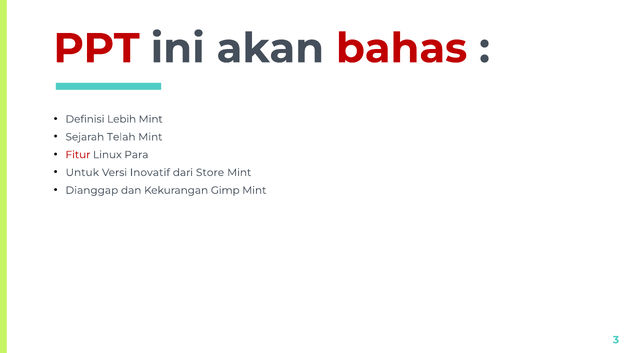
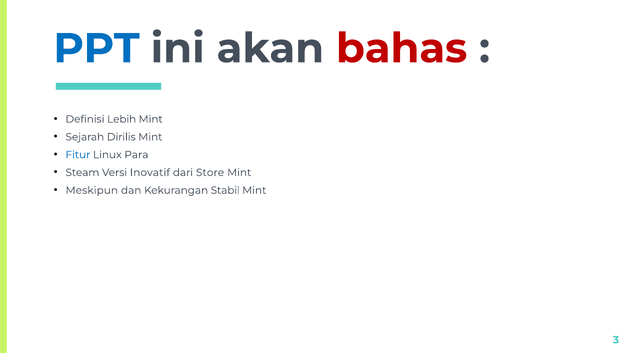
PPT colour: red -> blue
Telah: Telah -> Dirilis
Fitur colour: red -> blue
Untuk: Untuk -> Steam
Dianggap: Dianggap -> Meskipun
Gimp: Gimp -> Stabil
